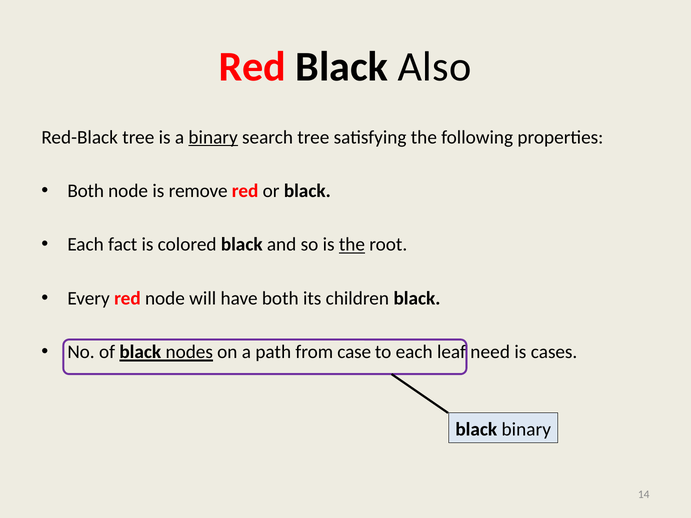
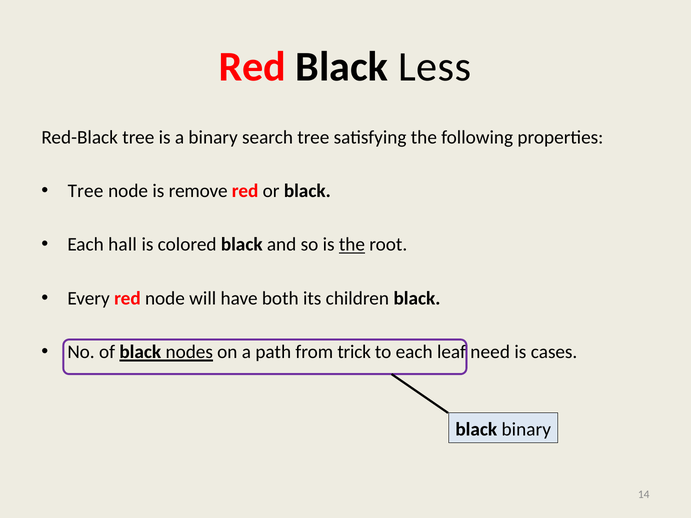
Also: Also -> Less
binary at (213, 137) underline: present -> none
Both at (86, 191): Both -> Tree
fact: fact -> hall
case: case -> trick
